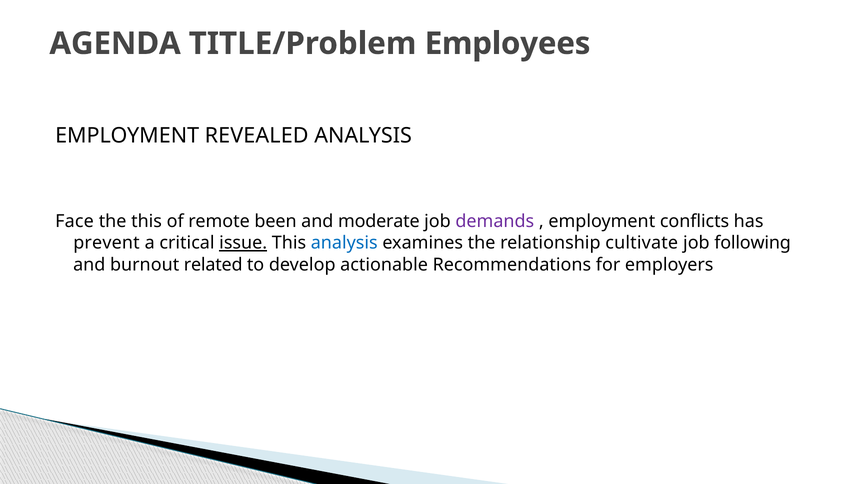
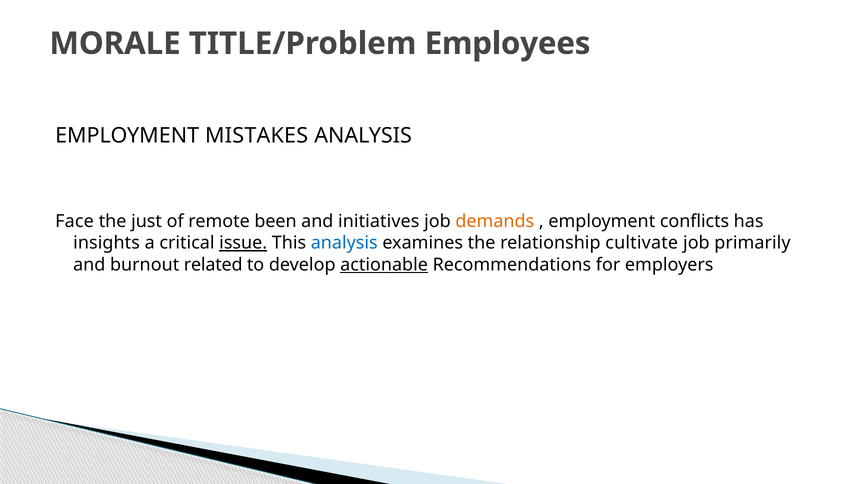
AGENDA: AGENDA -> MORALE
REVEALED: REVEALED -> MISTAKES
the this: this -> just
moderate: moderate -> initiatives
demands colour: purple -> orange
prevent: prevent -> insights
following: following -> primarily
actionable underline: none -> present
